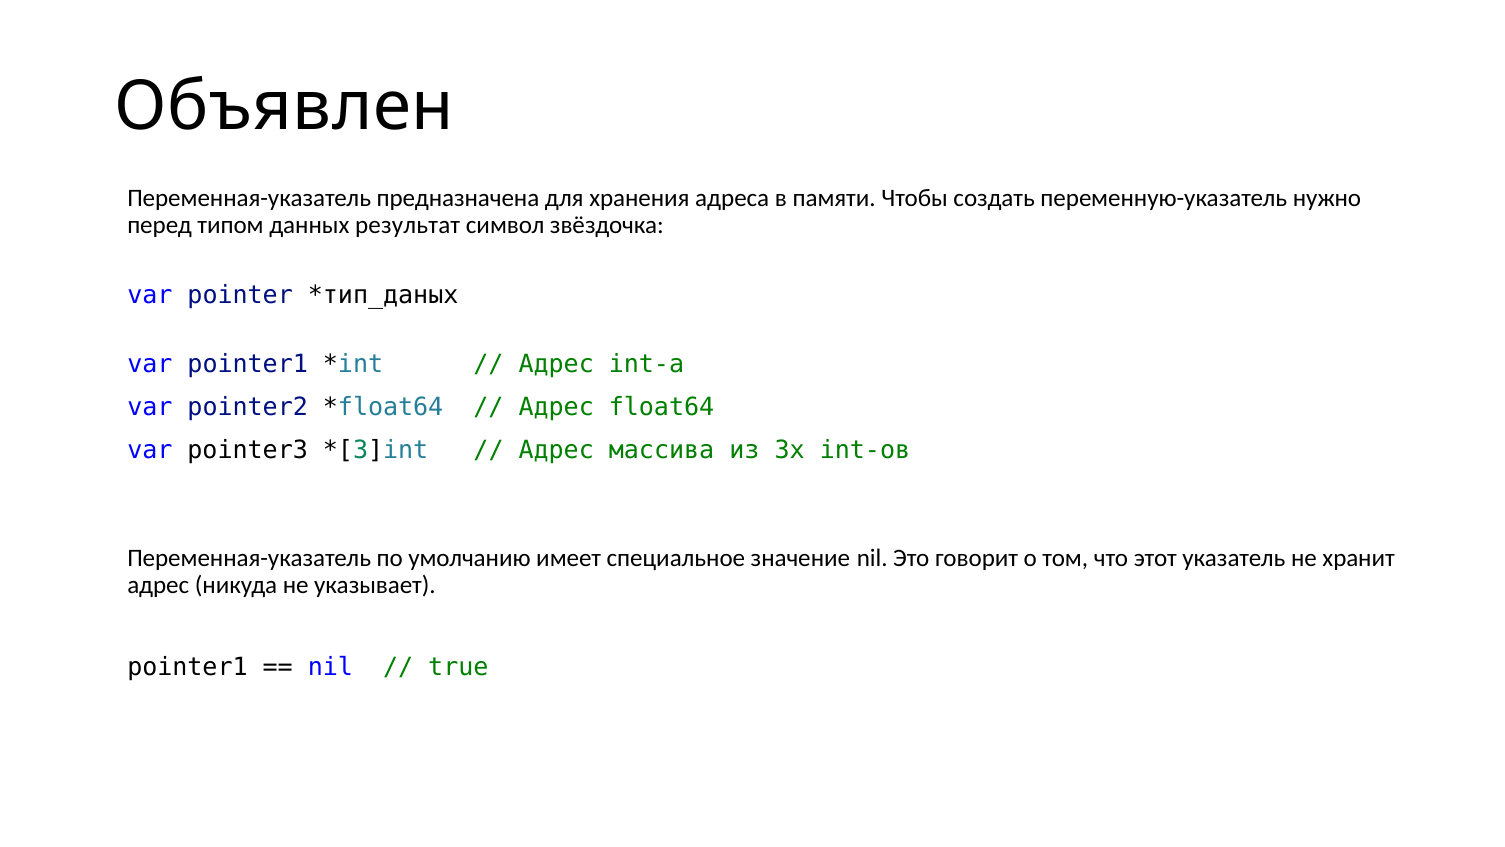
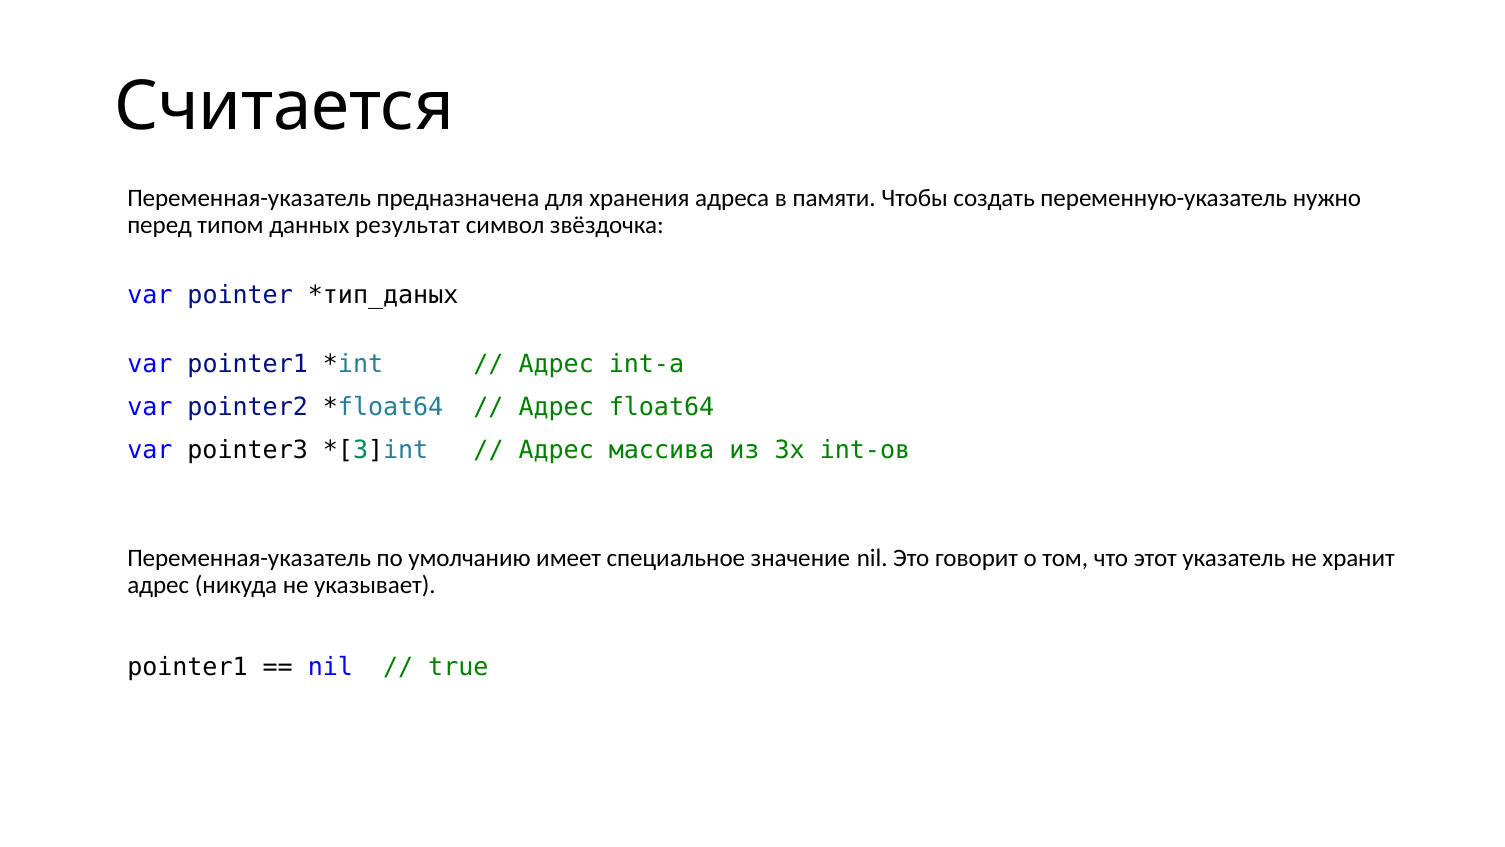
Объявлен: Объявлен -> Считается
